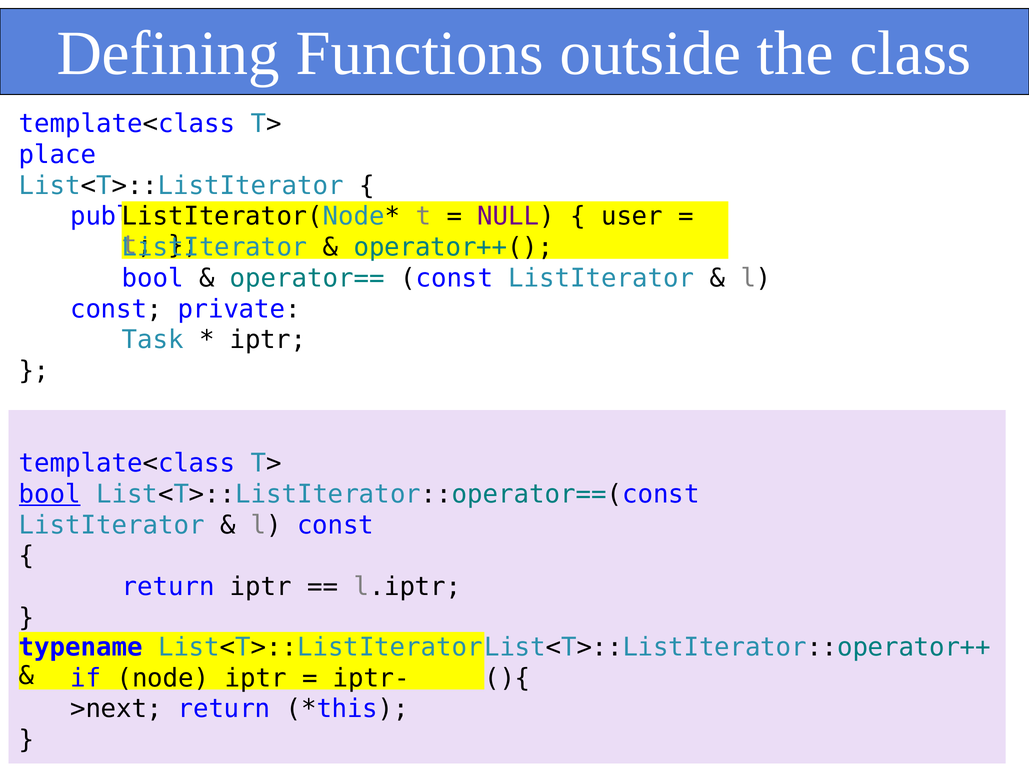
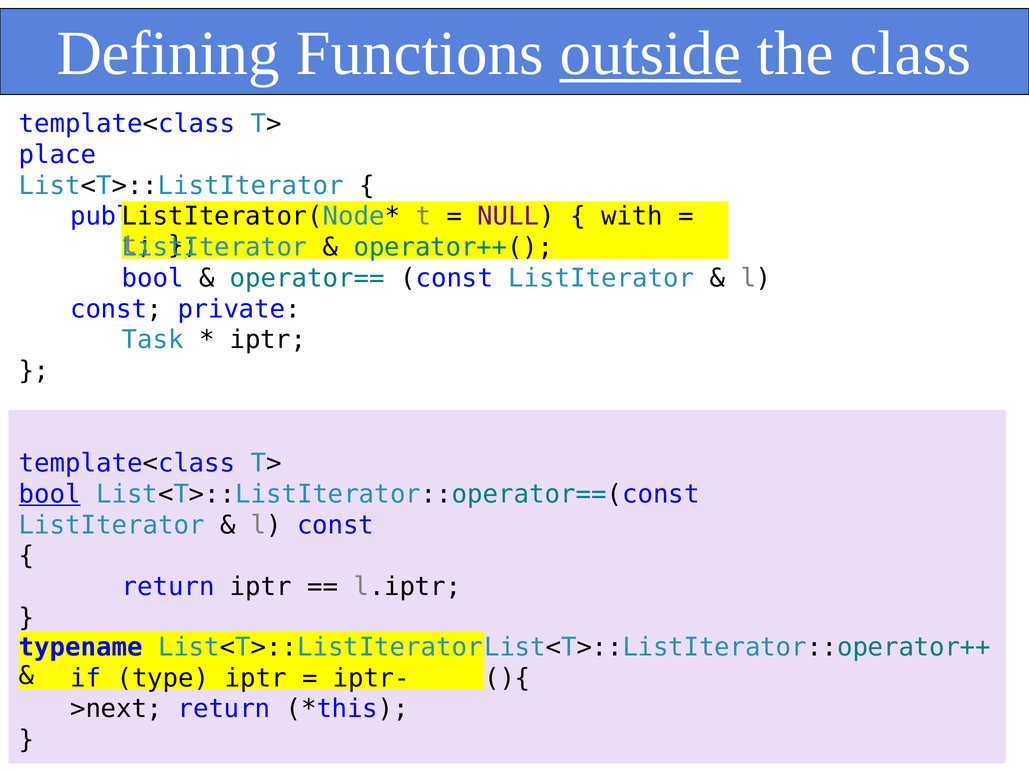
outside underline: none -> present
user: user -> with
node: node -> type
